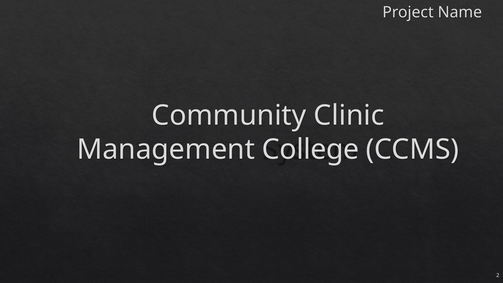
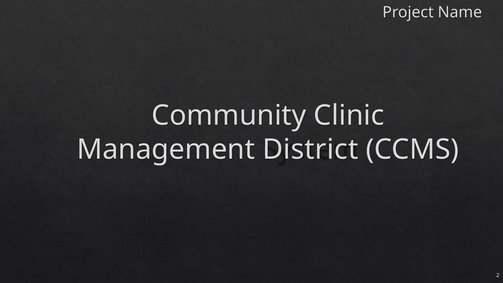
College: College -> District
